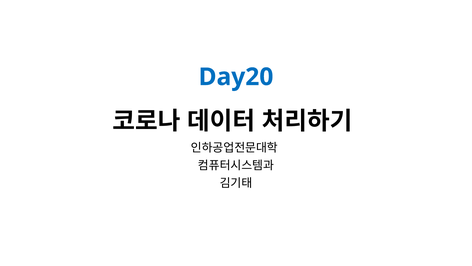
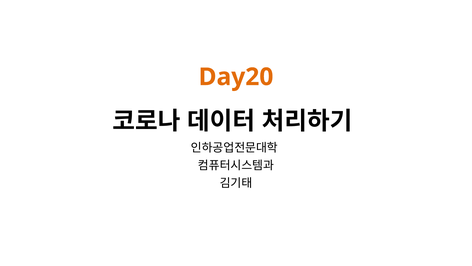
Day20 colour: blue -> orange
